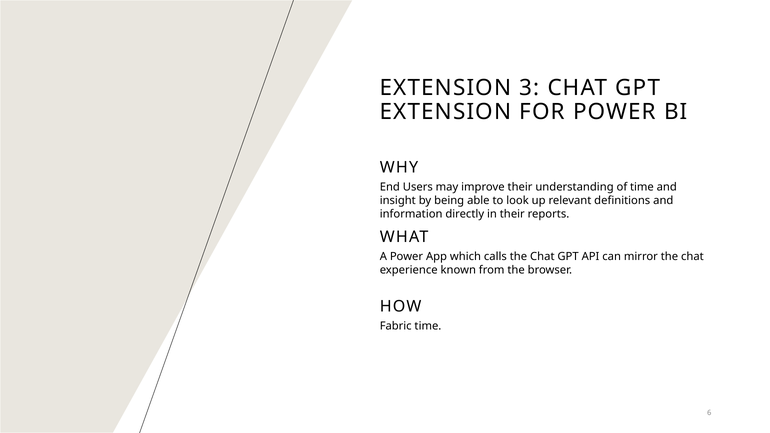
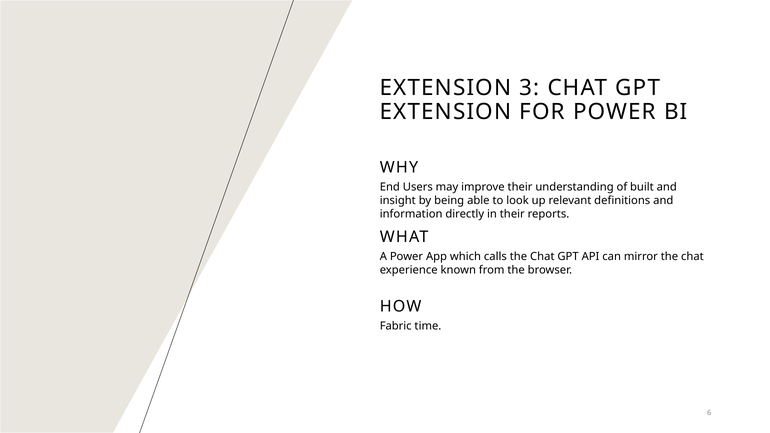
of time: time -> built
